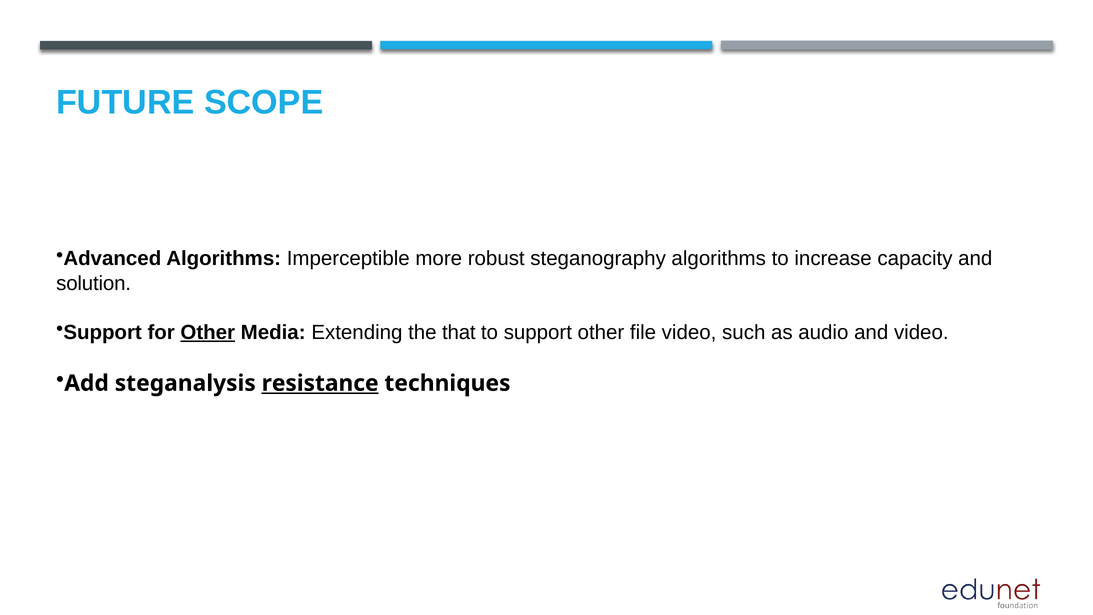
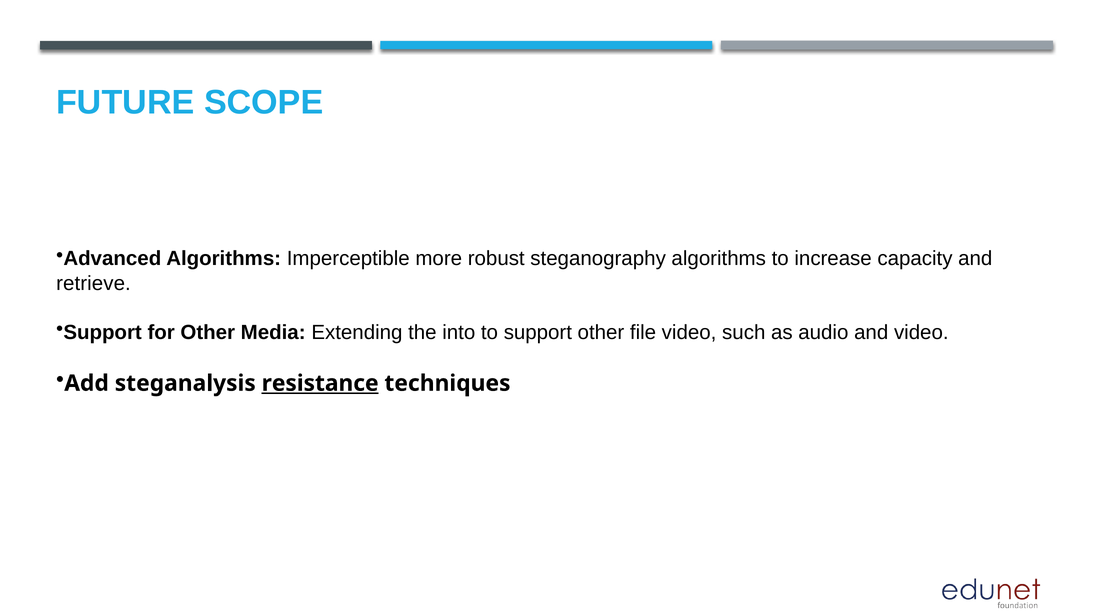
solution: solution -> retrieve
Other at (208, 332) underline: present -> none
that: that -> into
